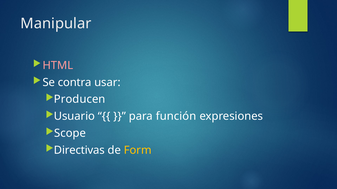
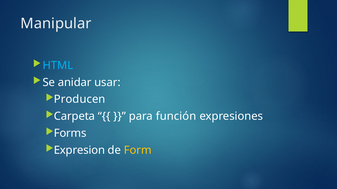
HTML colour: pink -> light blue
contra: contra -> anidar
Usuario: Usuario -> Carpeta
Scope: Scope -> Forms
Directivas: Directivas -> Expresion
